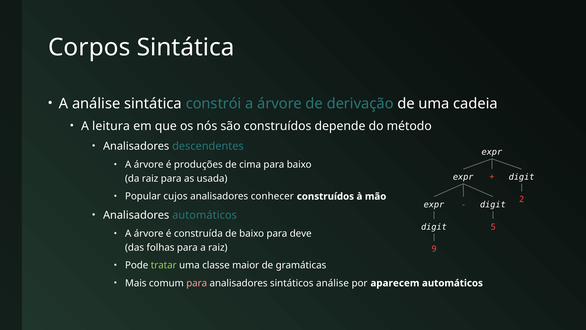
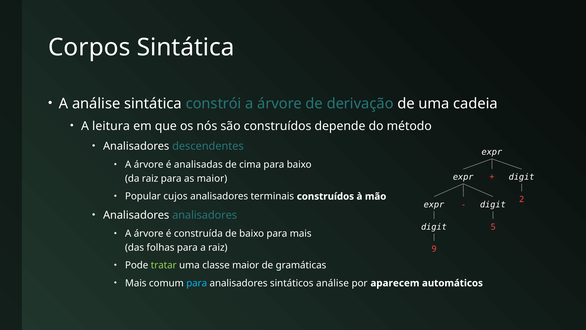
produções: produções -> analisadas
as usada: usada -> maior
conhecer: conhecer -> terminais
Analisadores automáticos: automáticos -> analisadores
para deve: deve -> mais
para at (197, 283) colour: pink -> light blue
